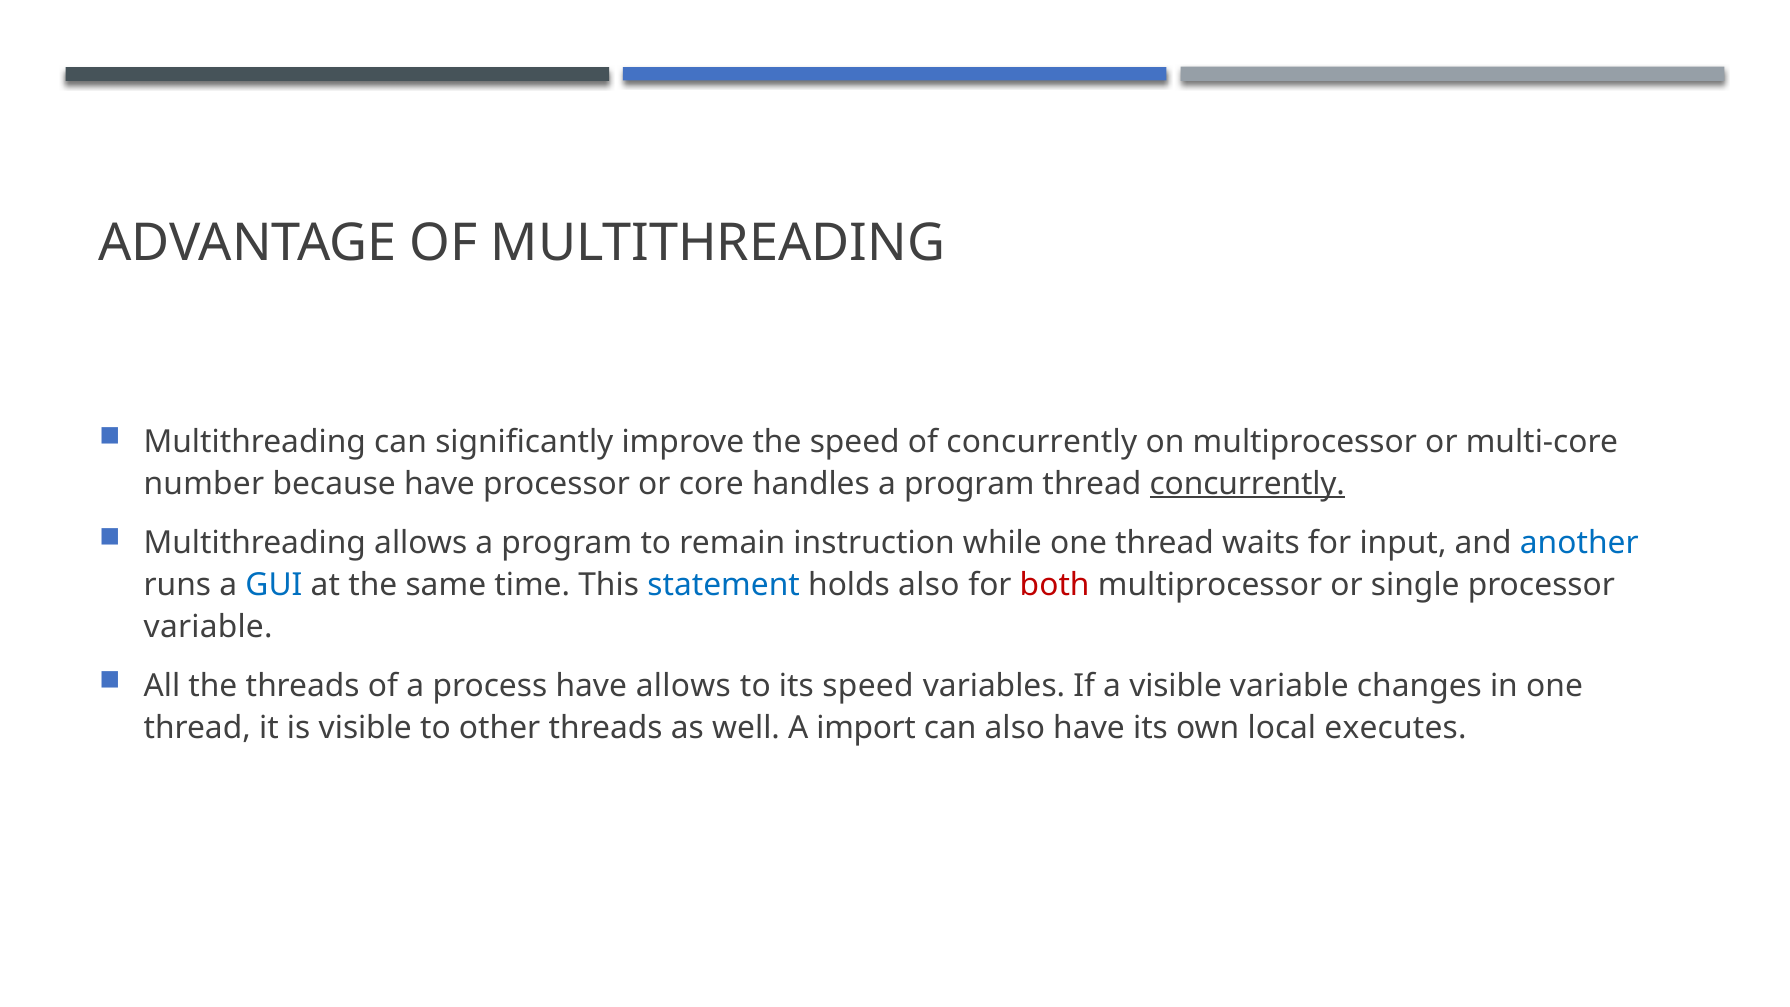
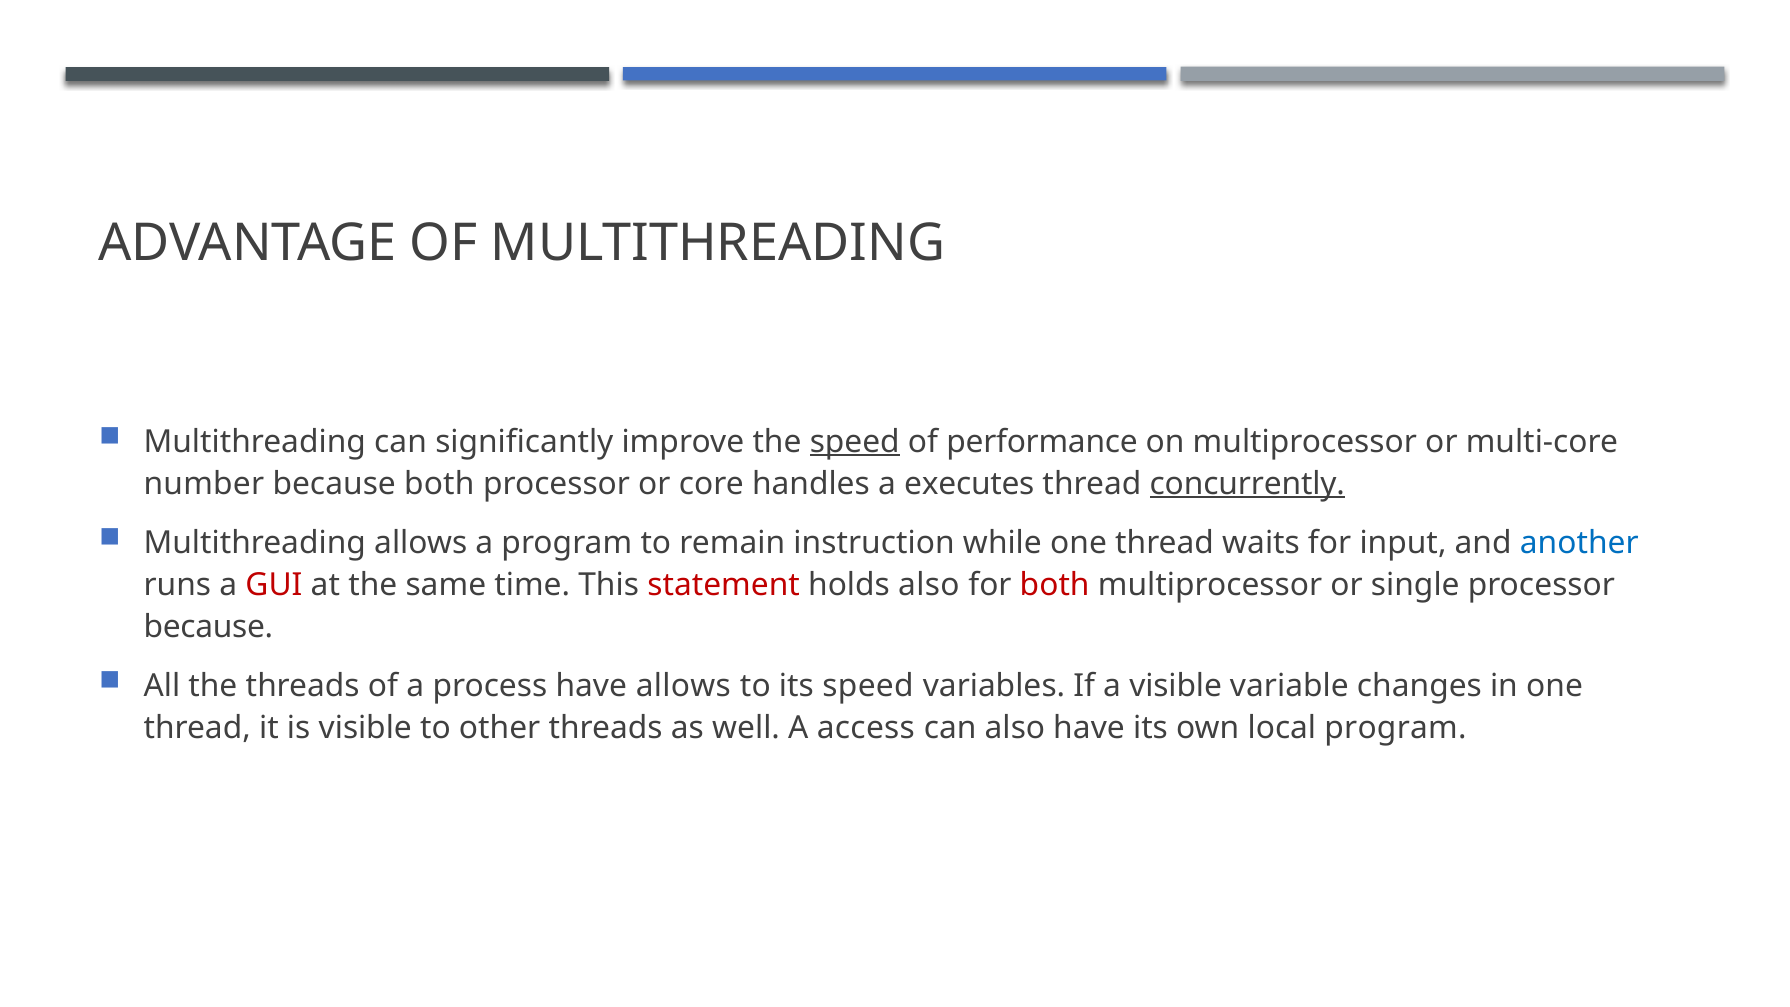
speed at (855, 442) underline: none -> present
of concurrently: concurrently -> performance
because have: have -> both
handles a program: program -> executes
GUI colour: blue -> red
statement colour: blue -> red
variable at (208, 627): variable -> because
import: import -> access
local executes: executes -> program
